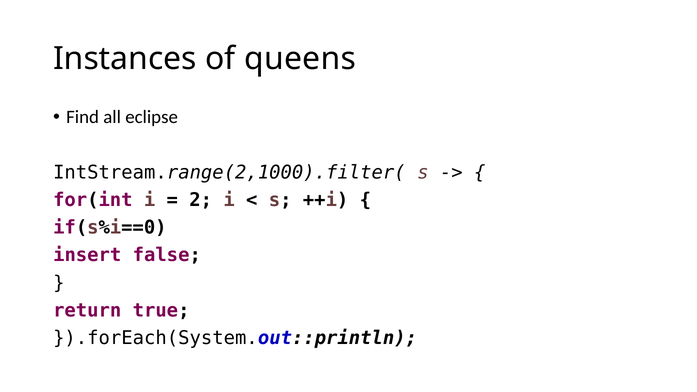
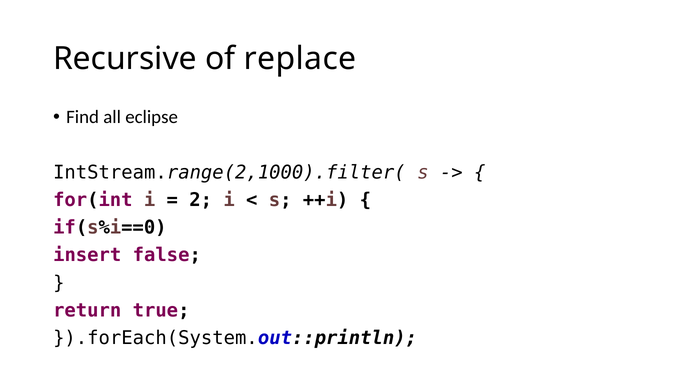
Instances: Instances -> Recursive
queens: queens -> replace
